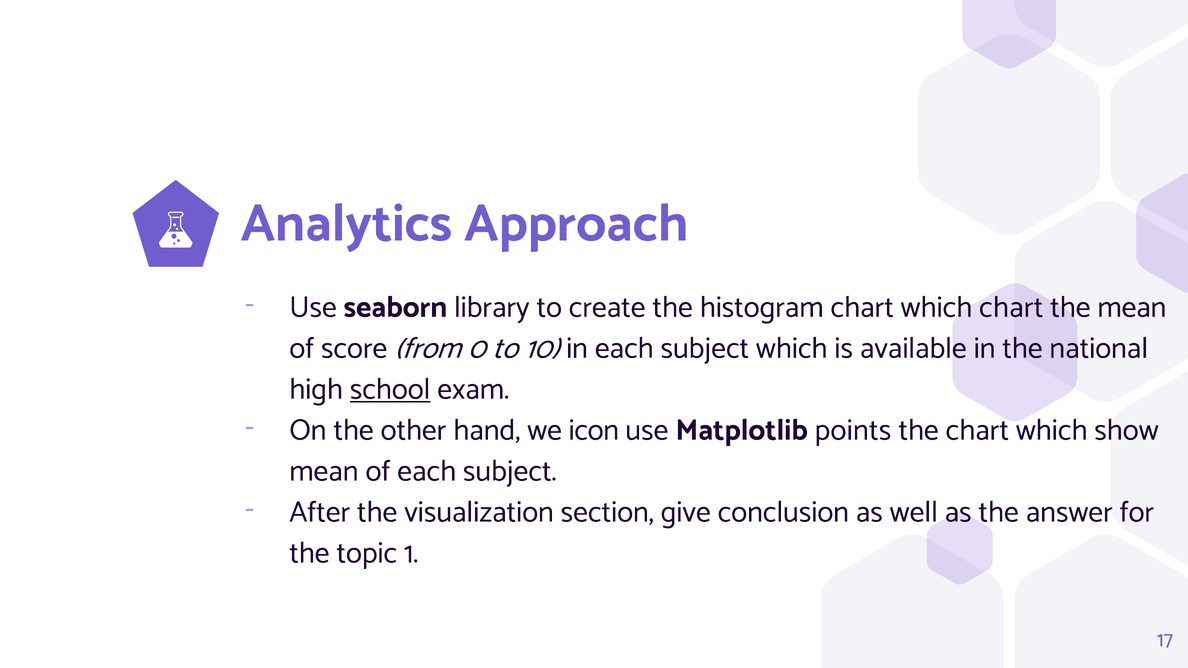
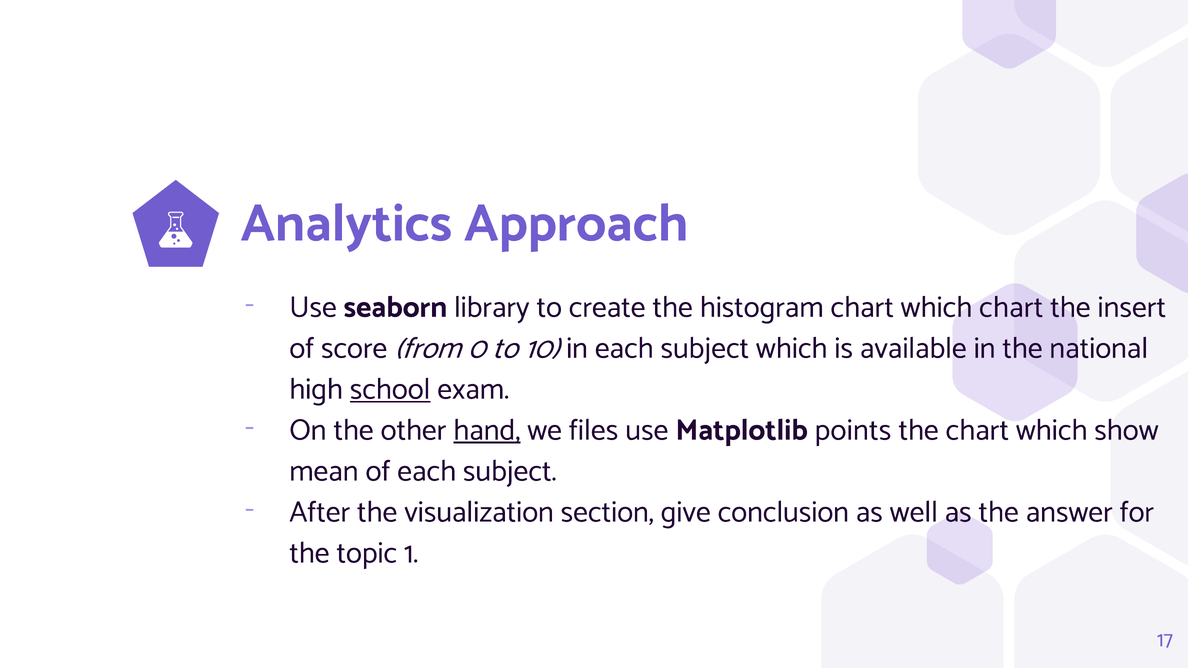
the mean: mean -> insert
hand underline: none -> present
icon: icon -> files
